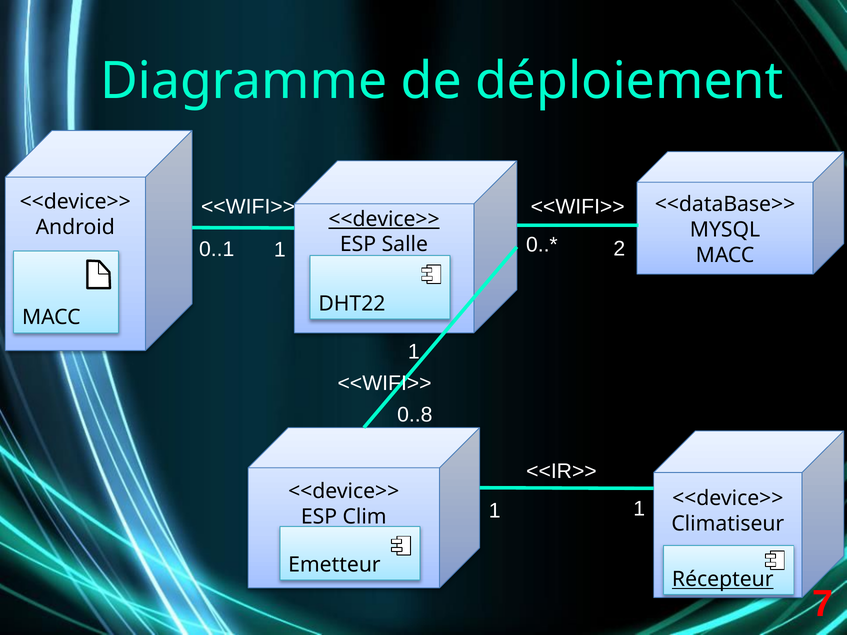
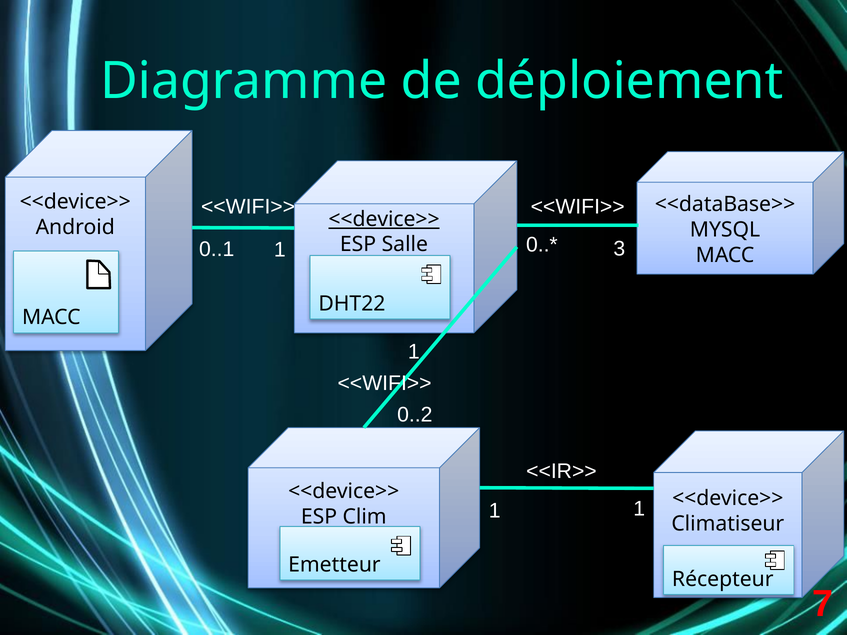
2: 2 -> 3
0..8: 0..8 -> 0..2
Récepteur underline: present -> none
